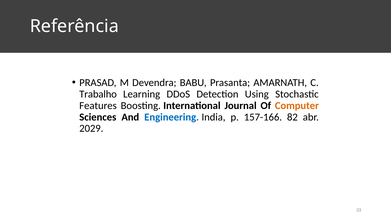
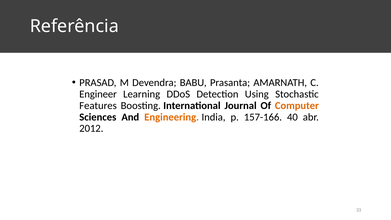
Trabalho: Trabalho -> Engineer
Engineering colour: blue -> orange
82: 82 -> 40
2029: 2029 -> 2012
